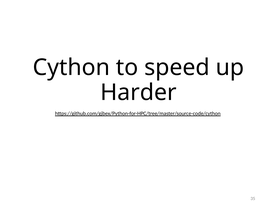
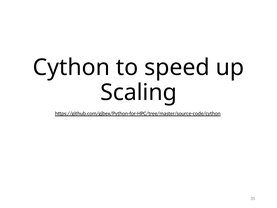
Harder: Harder -> Scaling
